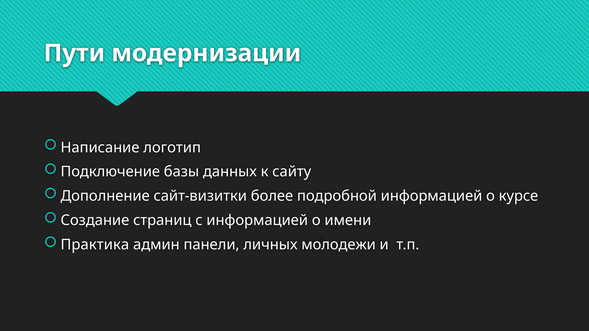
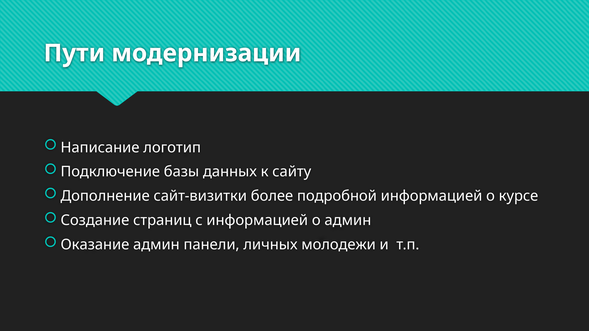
о имени: имени -> админ
Практика: Практика -> Оказание
